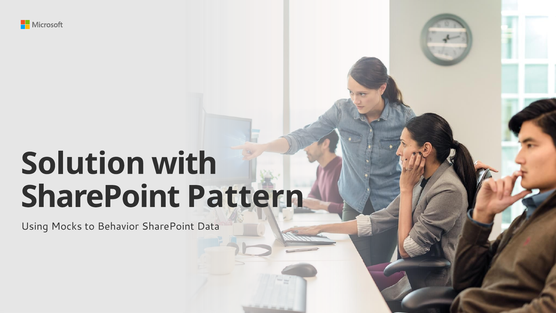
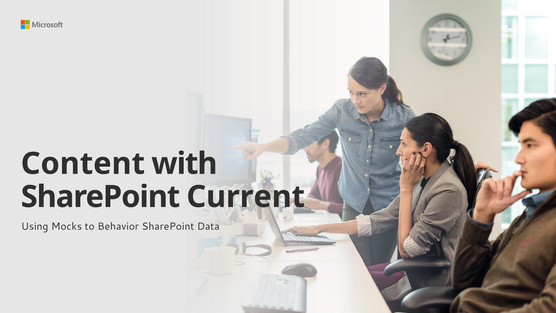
Solution: Solution -> Content
Pattern: Pattern -> Current
